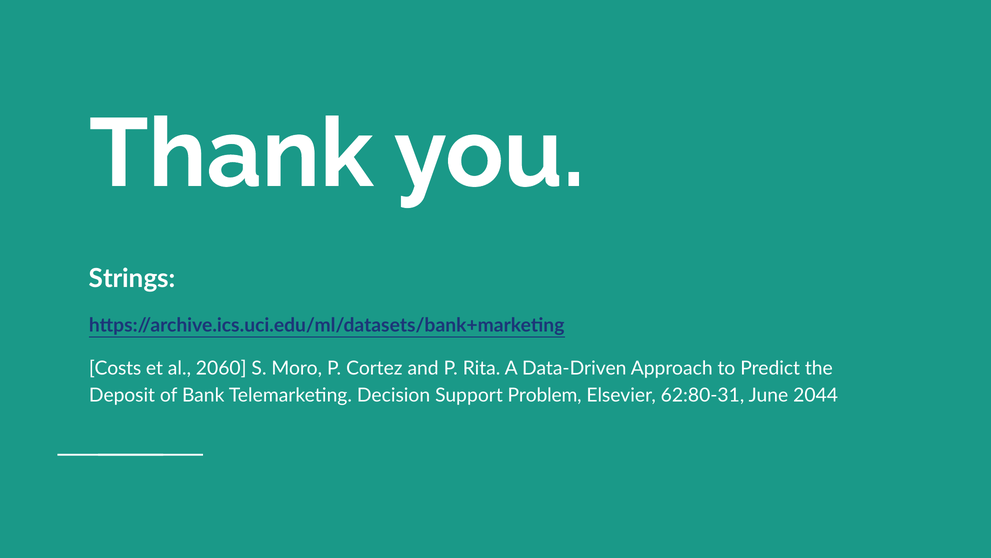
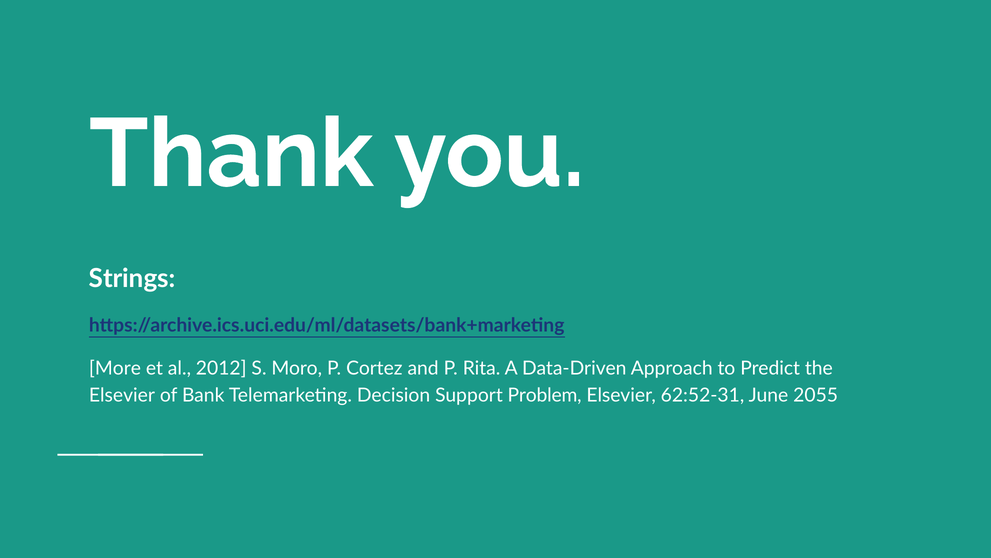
Costs: Costs -> More
2060: 2060 -> 2012
Deposit at (122, 395): Deposit -> Elsevier
62:80-31: 62:80-31 -> 62:52-31
2044: 2044 -> 2055
